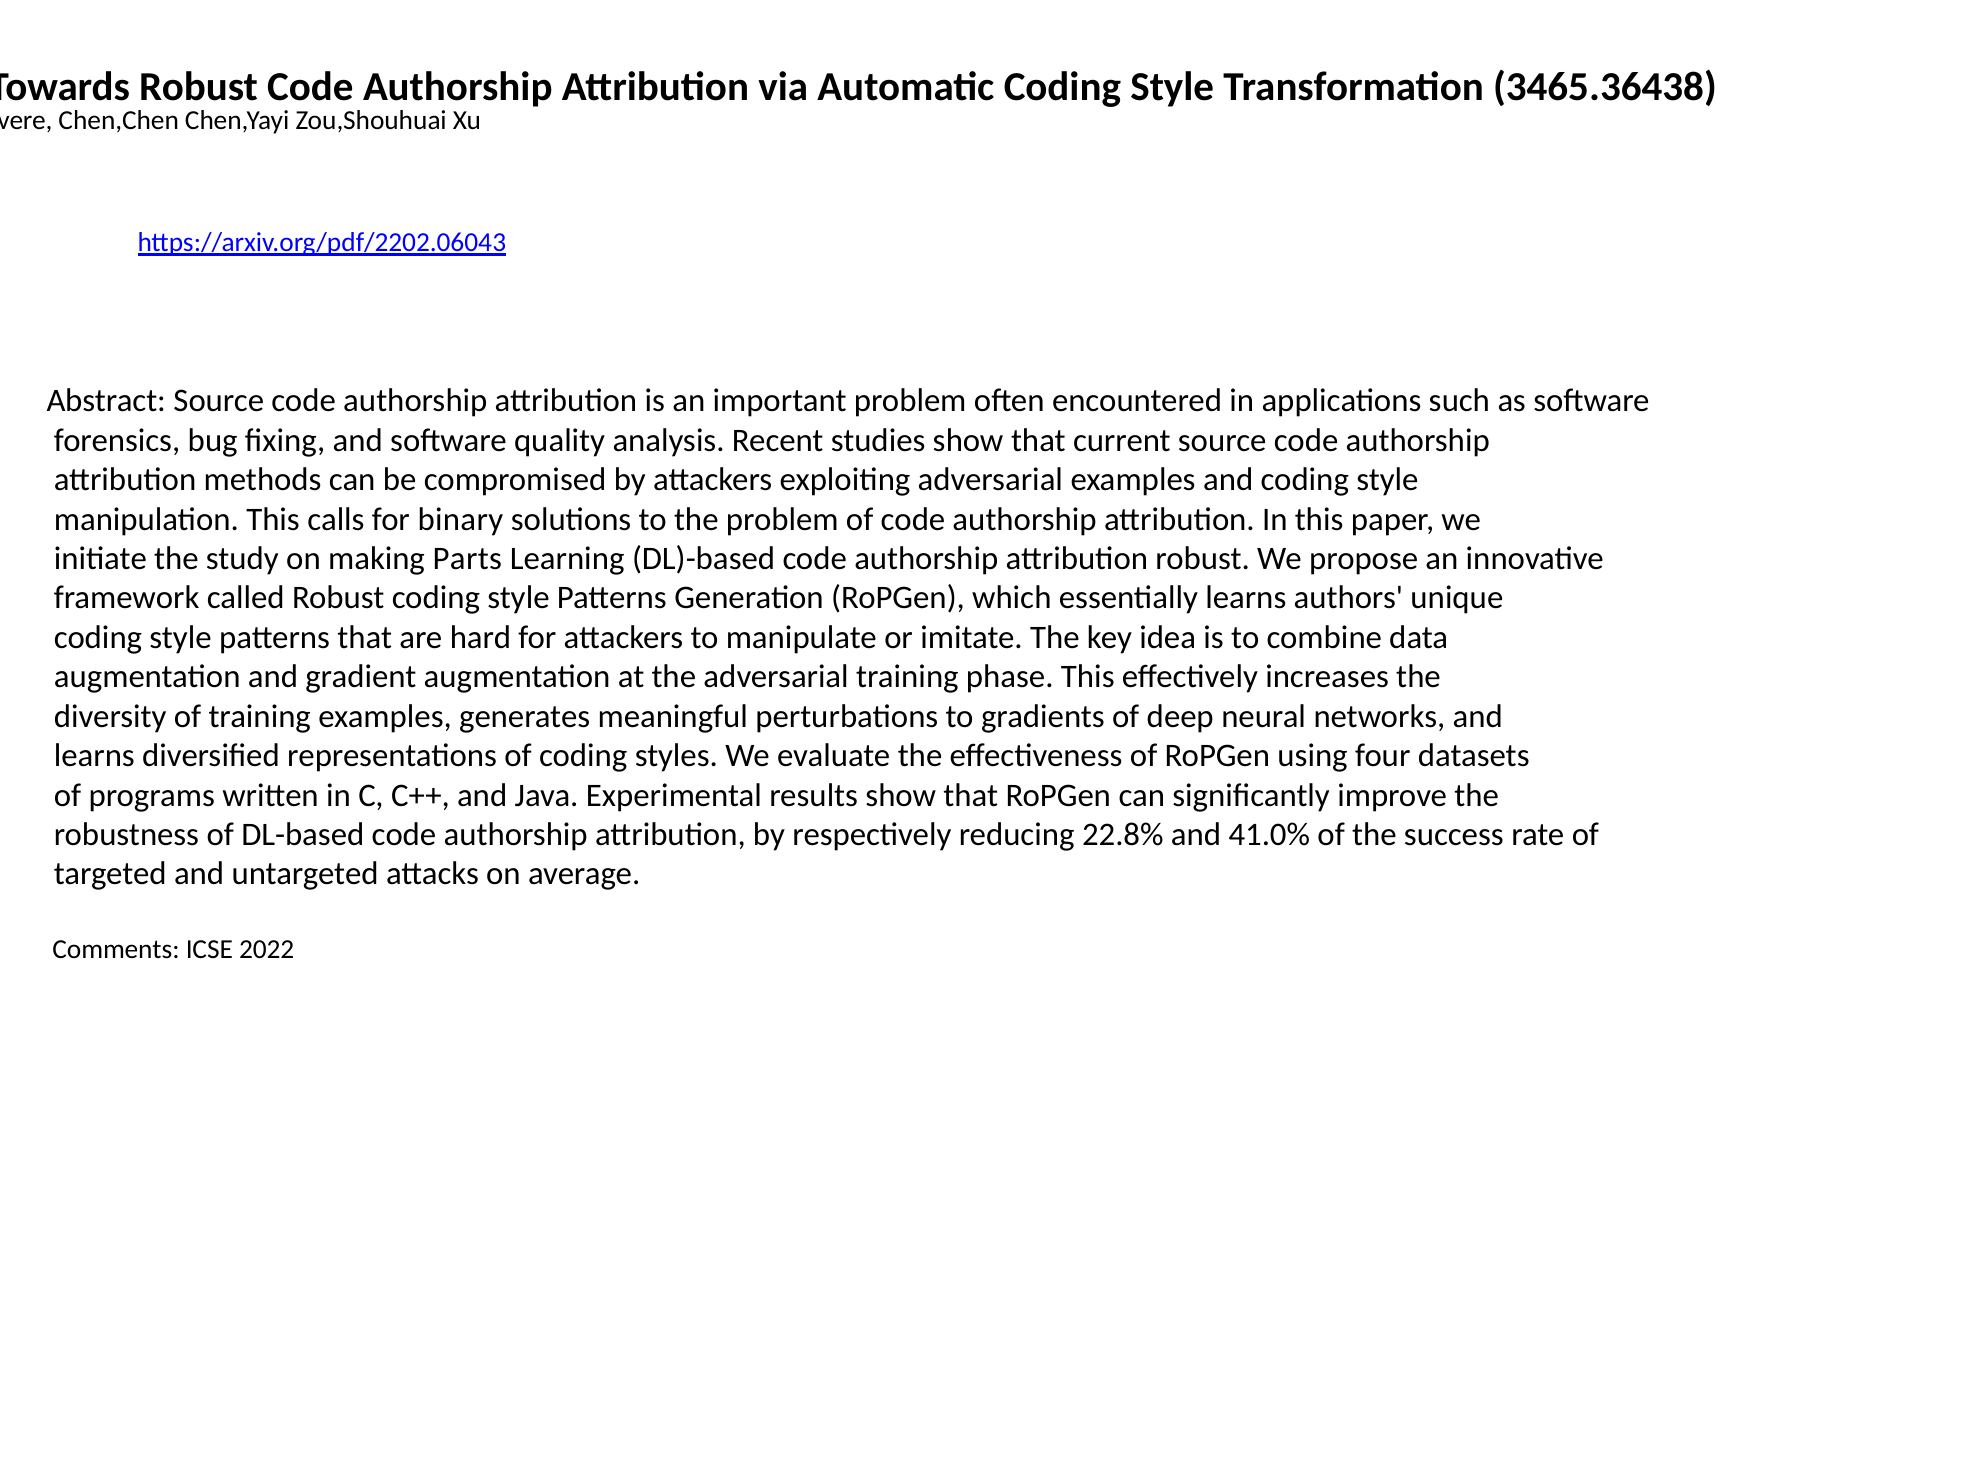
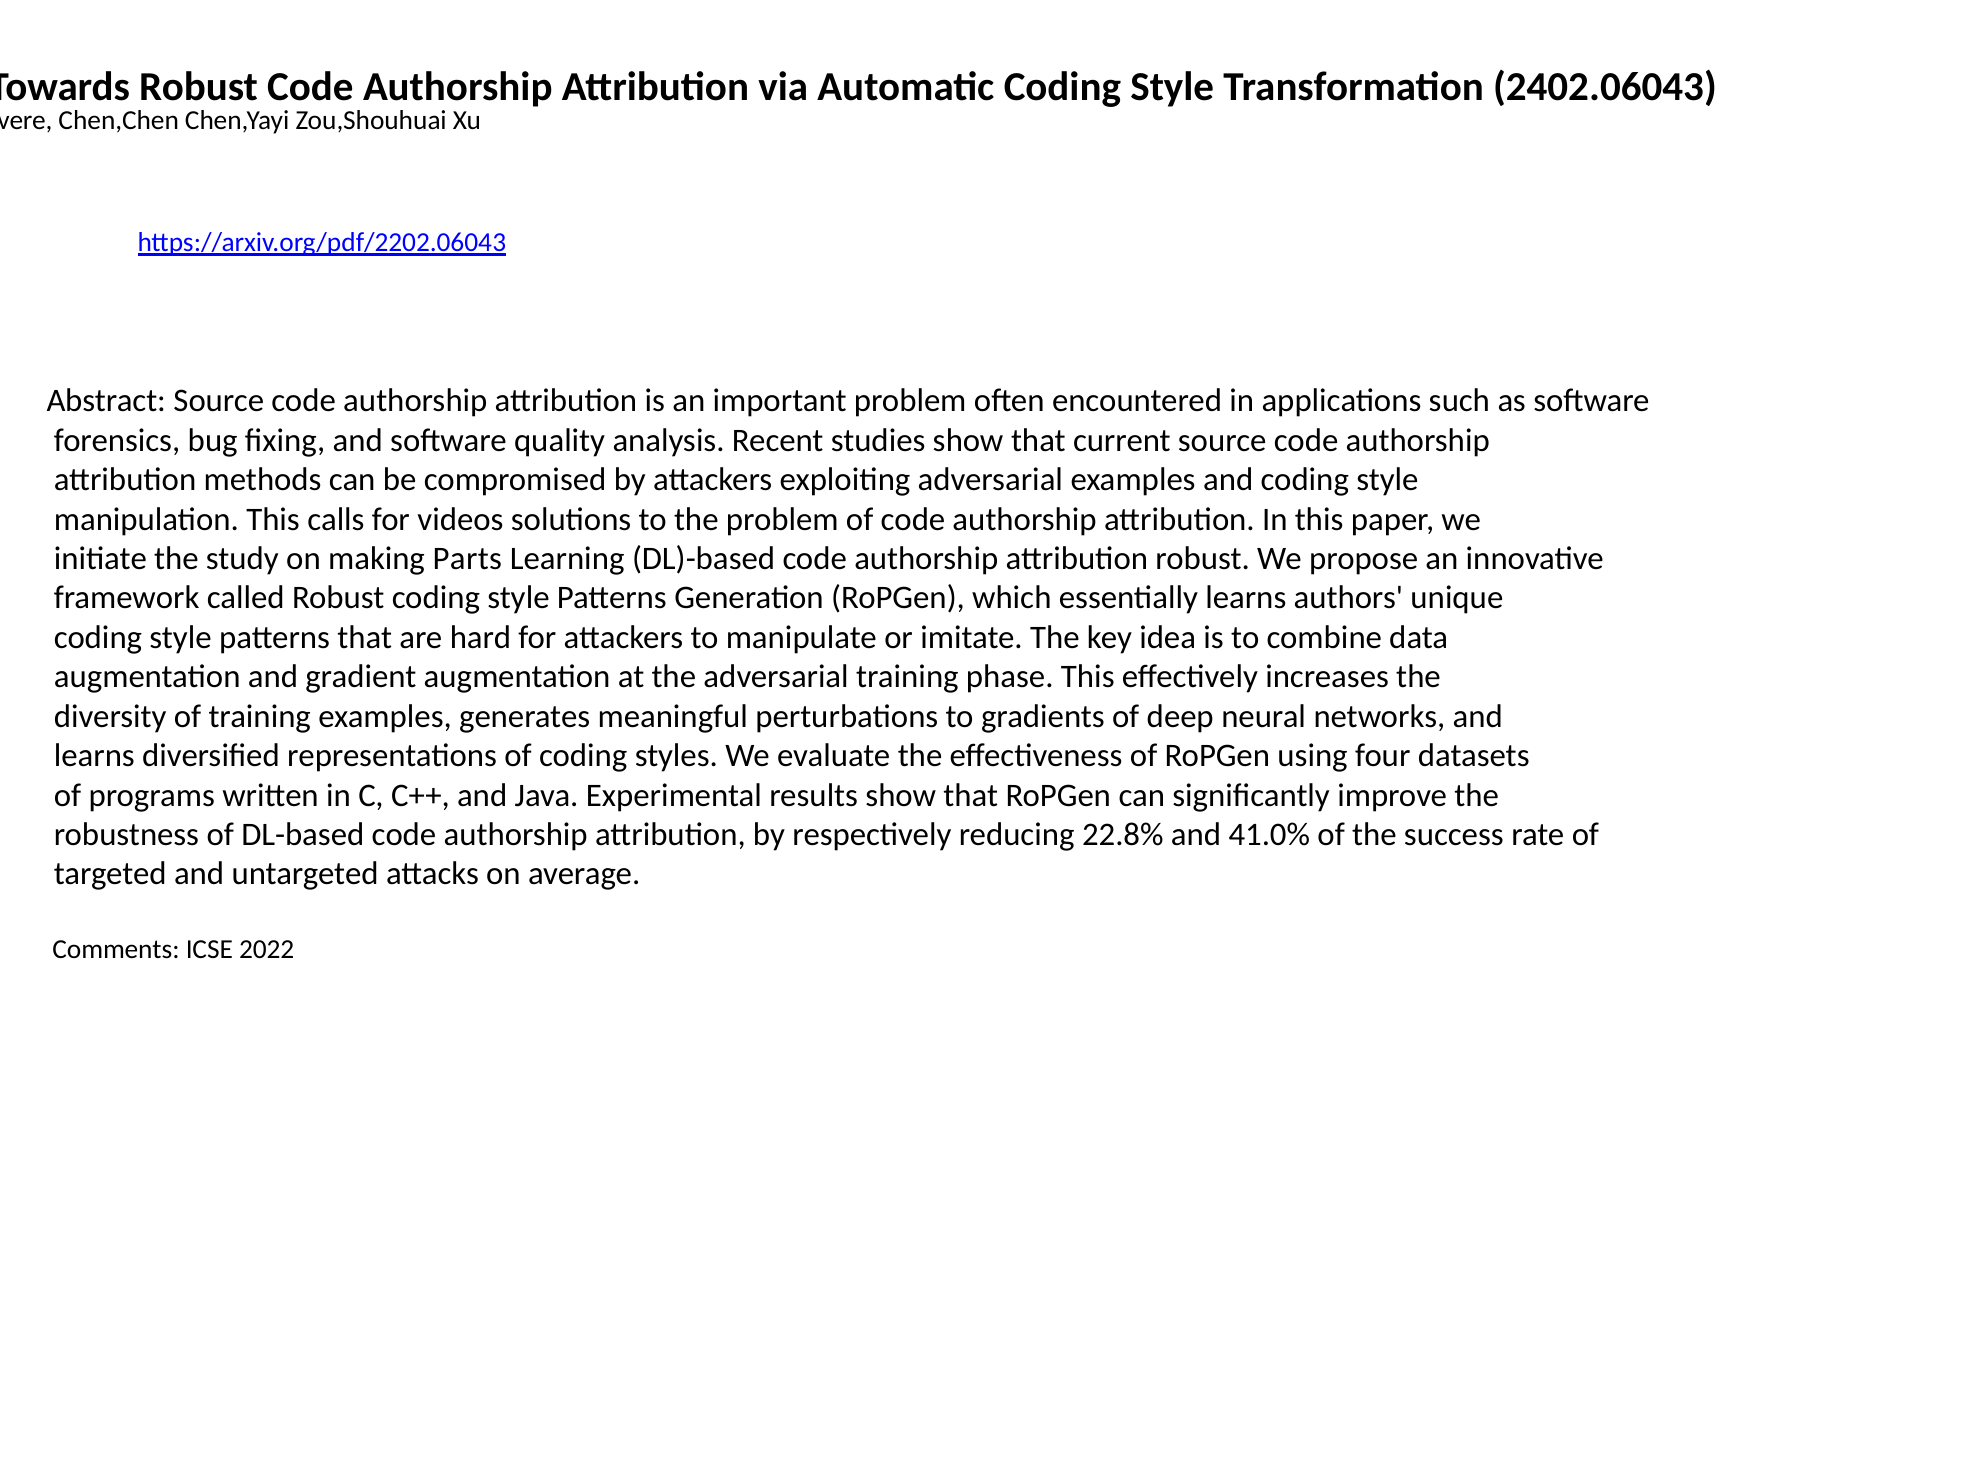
3465.36438: 3465.36438 -> 2402.06043
binary: binary -> videos
